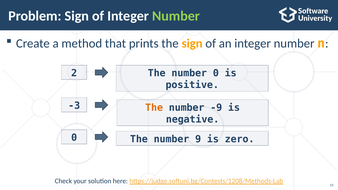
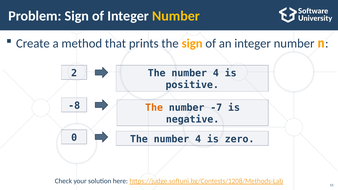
Number at (176, 16) colour: light green -> yellow
2 The number 0: 0 -> 4
-3: -3 -> -8
-9: -9 -> -7
9 at (198, 139): 9 -> 4
